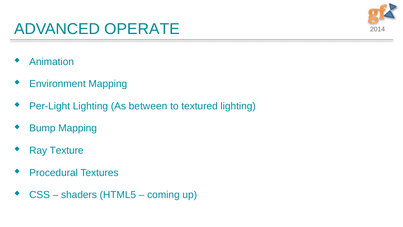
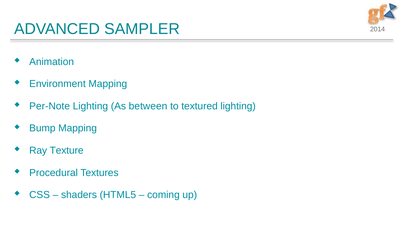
OPERATE: OPERATE -> SAMPLER
Per-Light: Per-Light -> Per-Note
